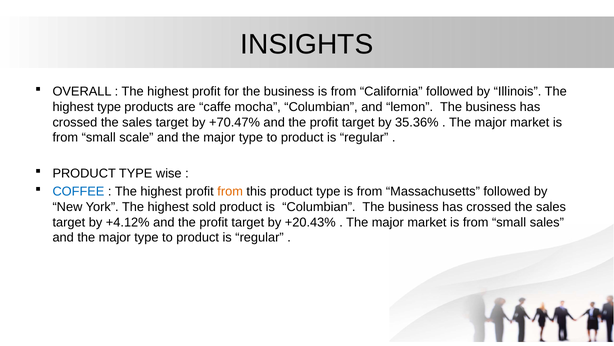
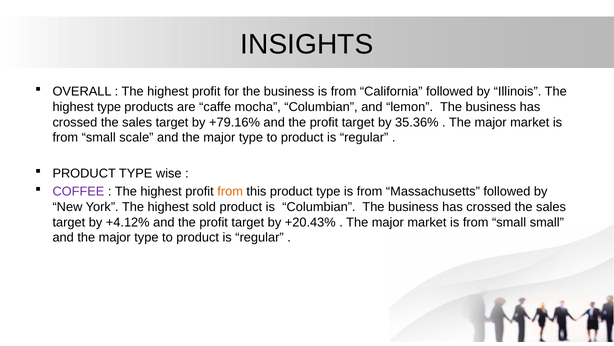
+70.47%: +70.47% -> +79.16%
COFFEE colour: blue -> purple
small sales: sales -> small
